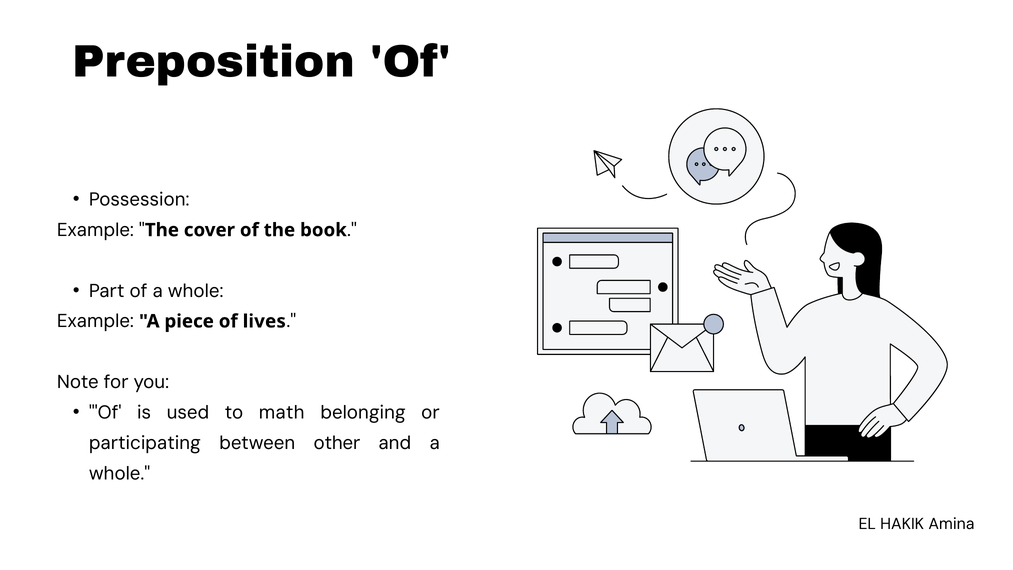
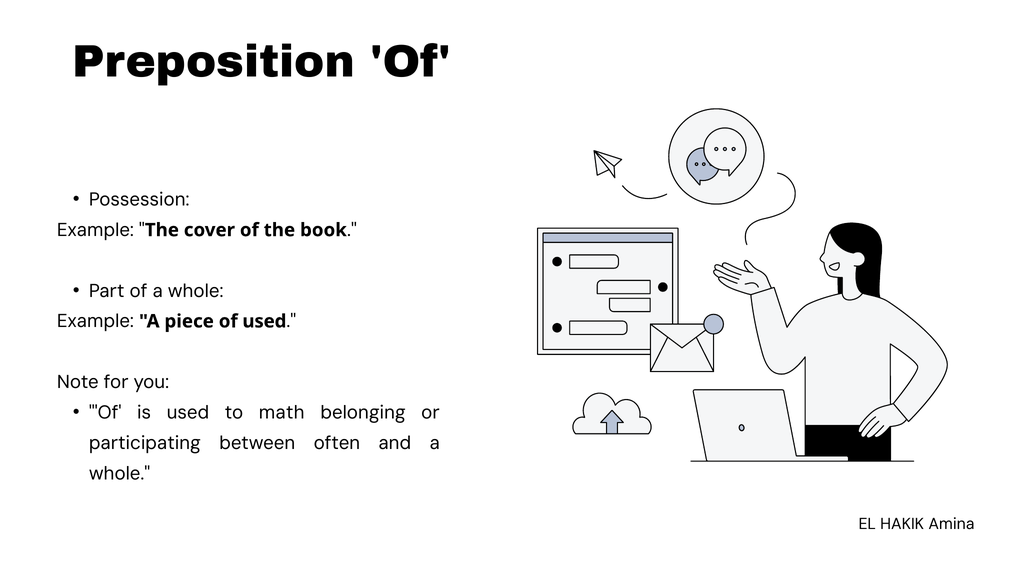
of lives: lives -> used
other: other -> often
